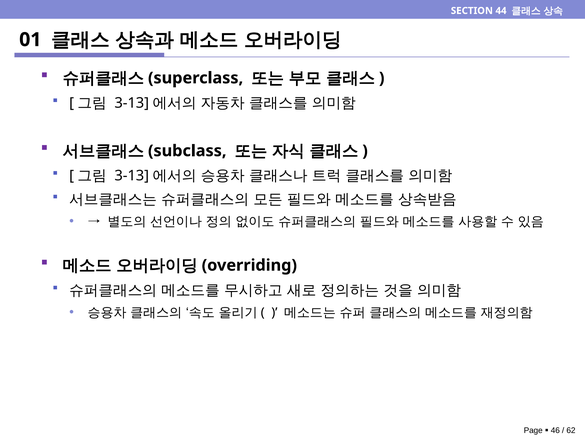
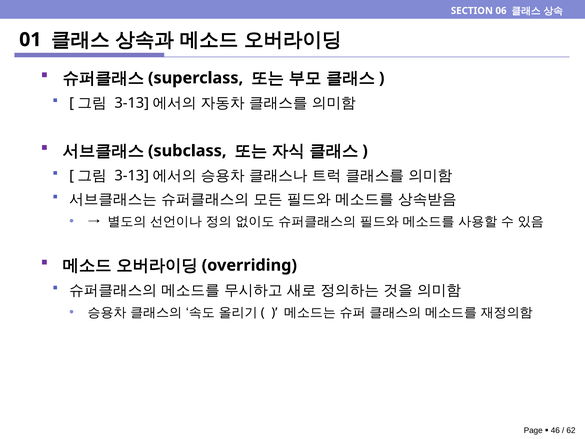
44: 44 -> 06
